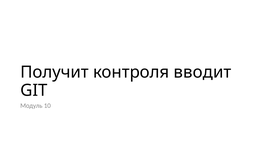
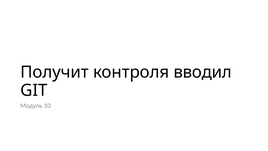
вводит: вводит -> вводил
